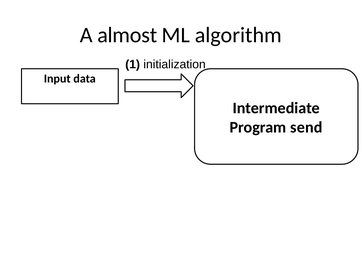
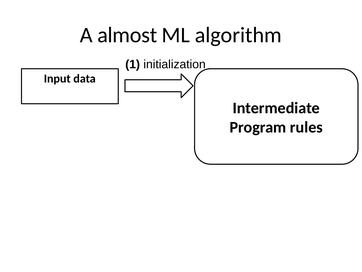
send: send -> rules
